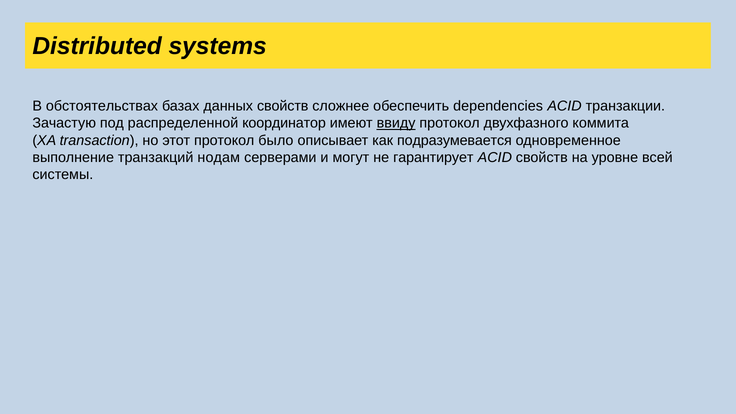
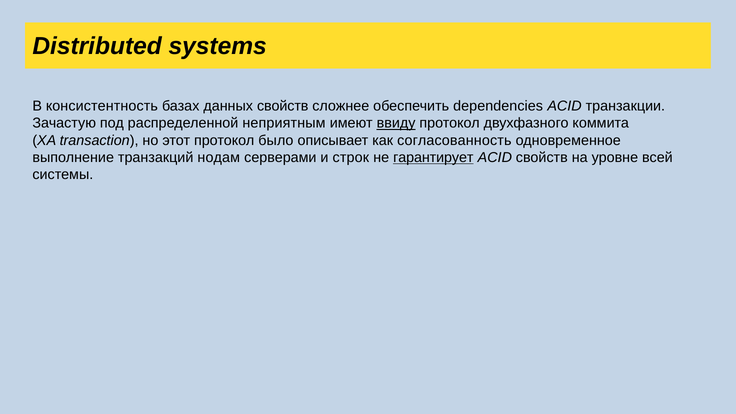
обстоятельствах: обстоятельствах -> консистентность
координатор: координатор -> неприятным
подразумевается: подразумевается -> согласованность
могут: могут -> строк
гарантирует underline: none -> present
